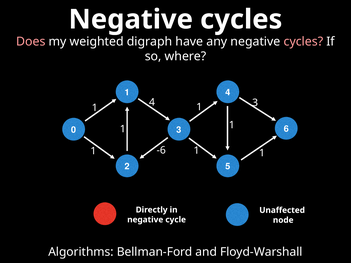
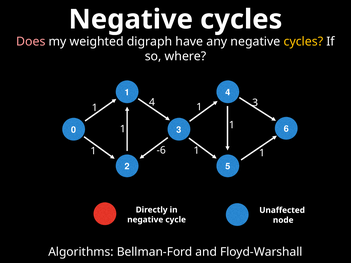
cycles at (303, 41) colour: pink -> yellow
